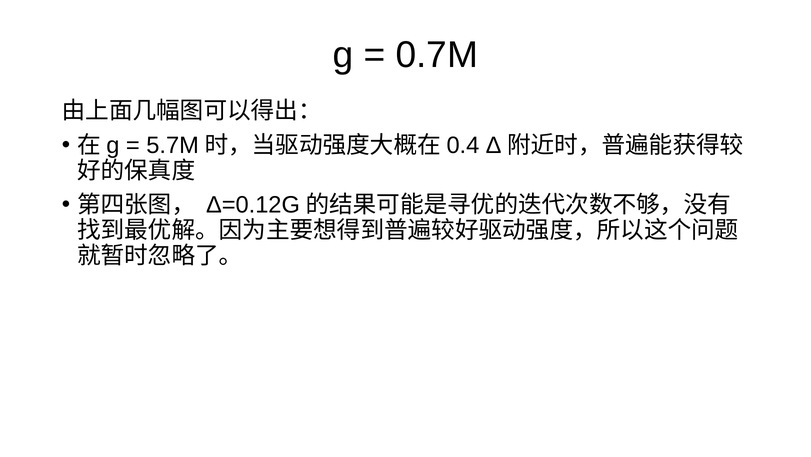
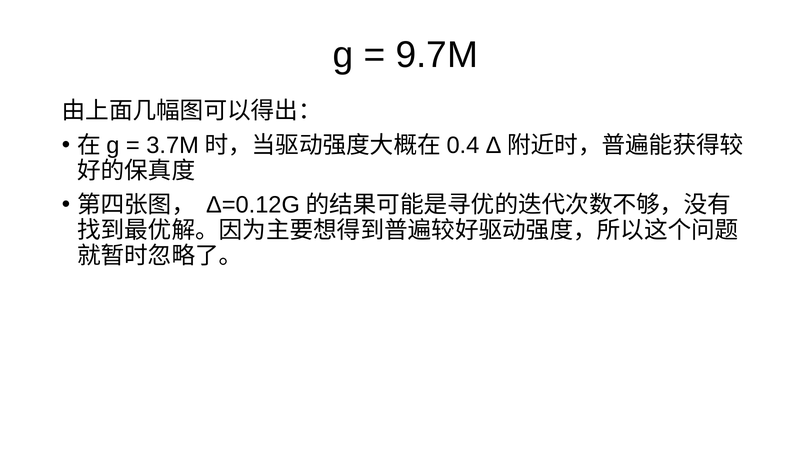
0.7M: 0.7M -> 9.7M
5.7M: 5.7M -> 3.7M
